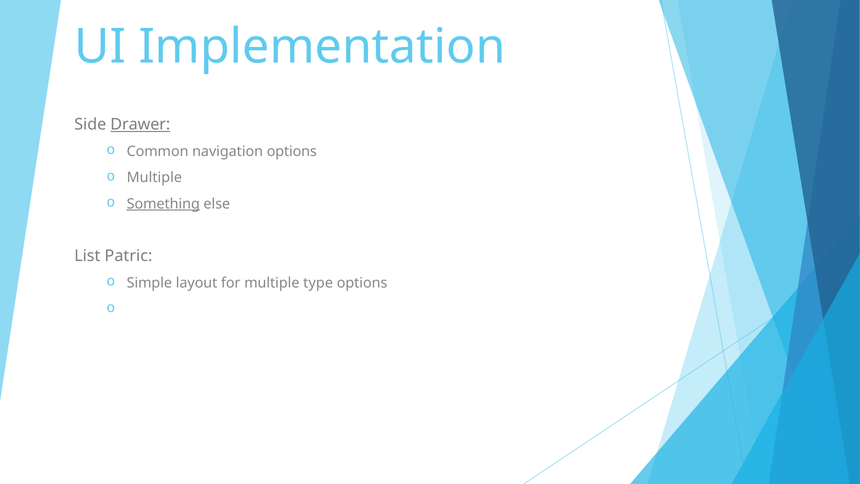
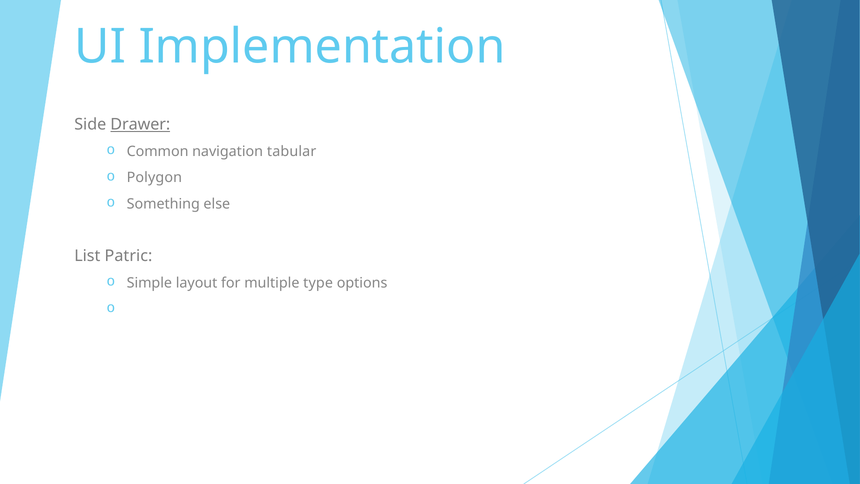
navigation options: options -> tabular
Multiple at (154, 178): Multiple -> Polygon
Something underline: present -> none
